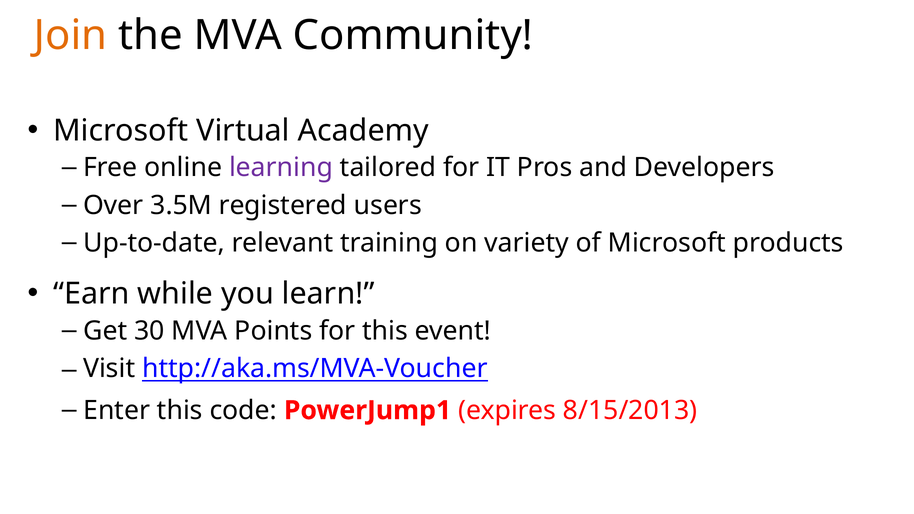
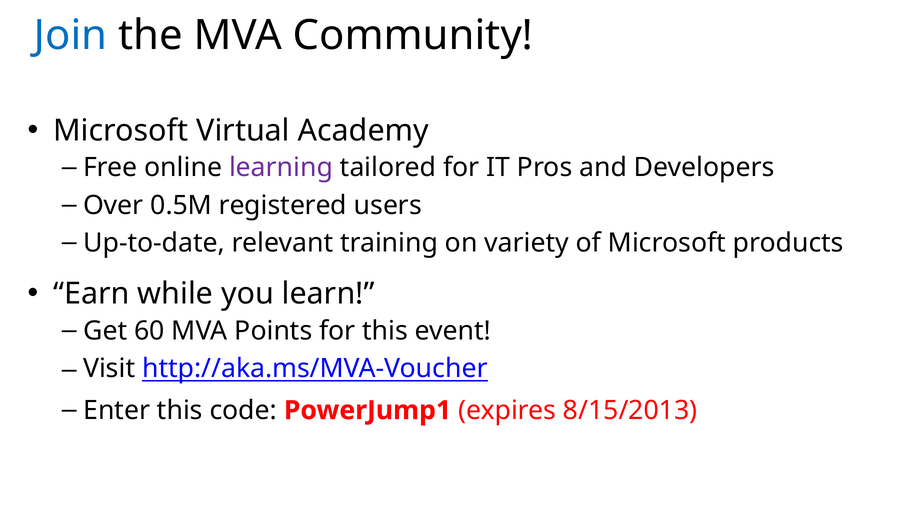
Join colour: orange -> blue
3.5M: 3.5M -> 0.5M
30: 30 -> 60
